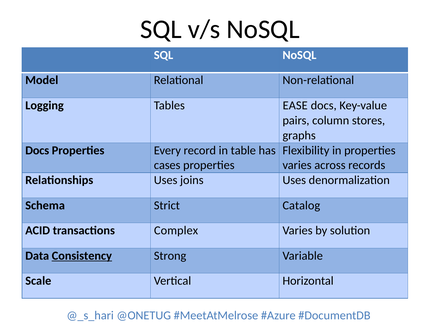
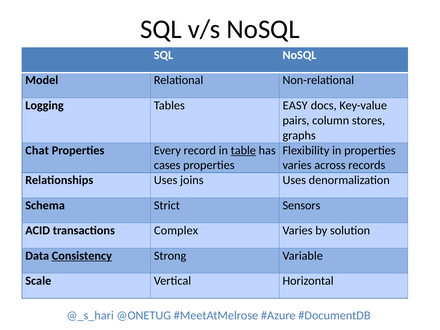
EASE: EASE -> EASY
Docs at (37, 150): Docs -> Chat
table underline: none -> present
Catalog: Catalog -> Sensors
